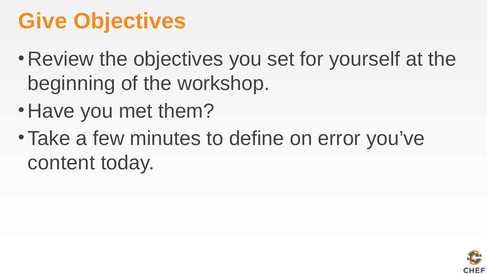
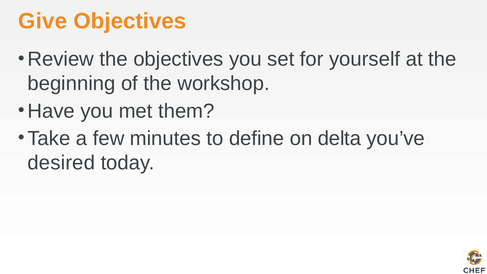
error: error -> delta
content: content -> desired
